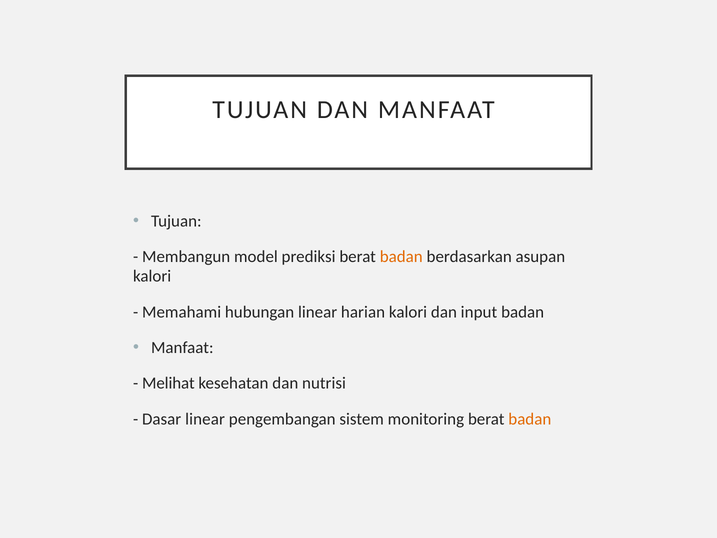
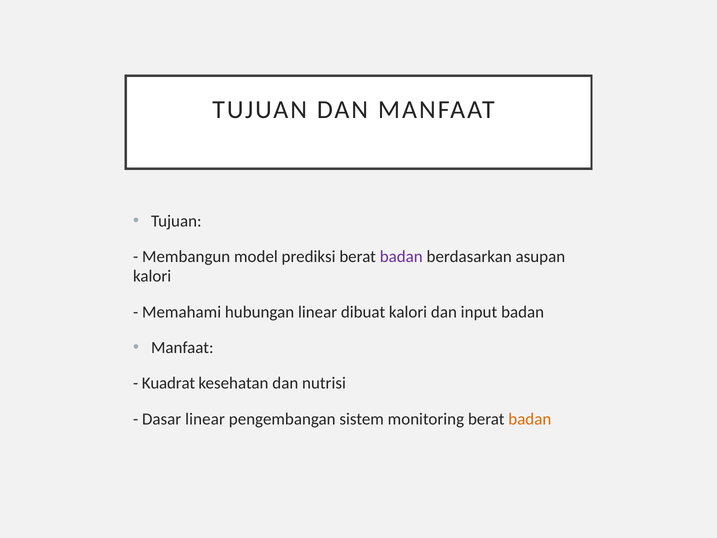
badan at (401, 257) colour: orange -> purple
harian: harian -> dibuat
Melihat: Melihat -> Kuadrat
